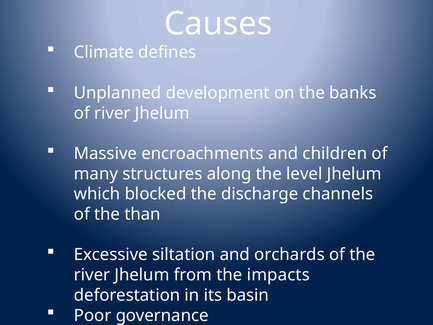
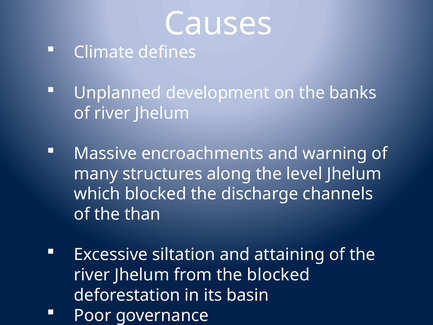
children: children -> warning
orchards: orchards -> attaining
the impacts: impacts -> blocked
